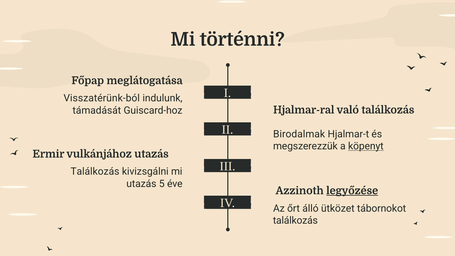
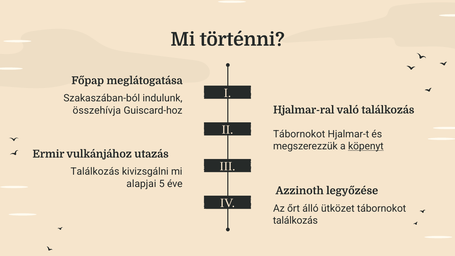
Visszatérünk-ból: Visszatérünk-ból -> Szakaszában-ból
támadását: támadását -> összehívja
Birodalmak at (299, 134): Birodalmak -> Tábornokot
utazás at (141, 184): utazás -> alapjai
legyőzése underline: present -> none
